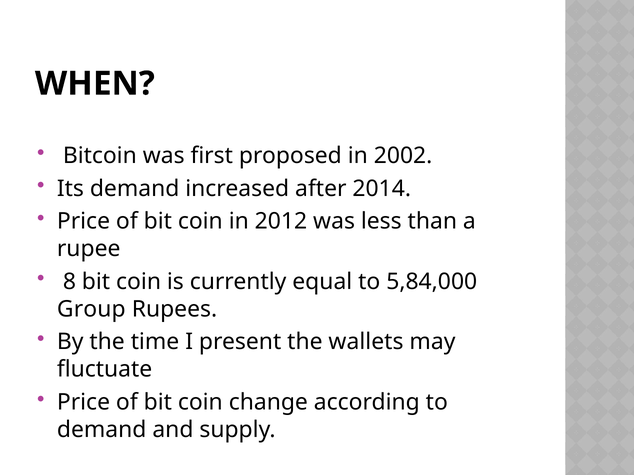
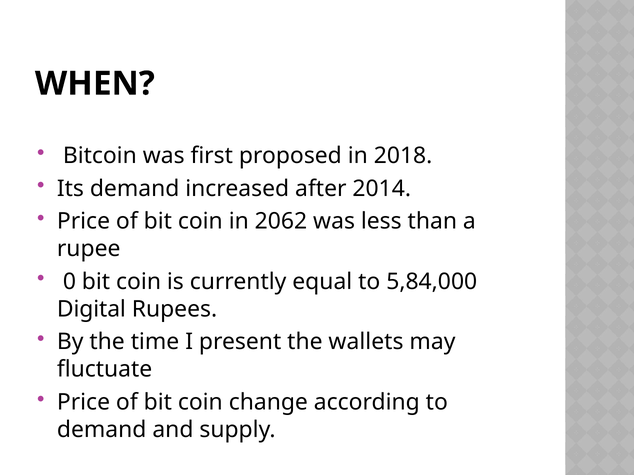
2002: 2002 -> 2018
2012: 2012 -> 2062
8: 8 -> 0
Group: Group -> Digital
